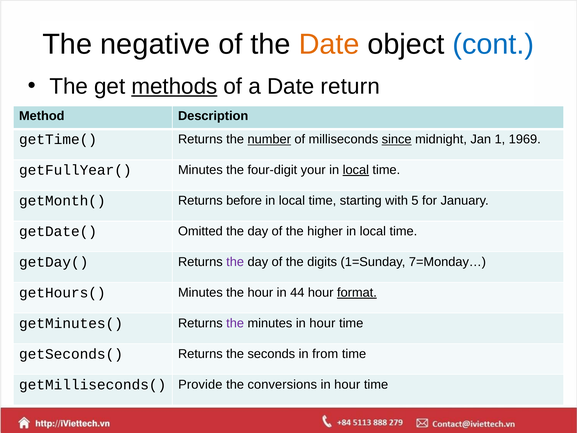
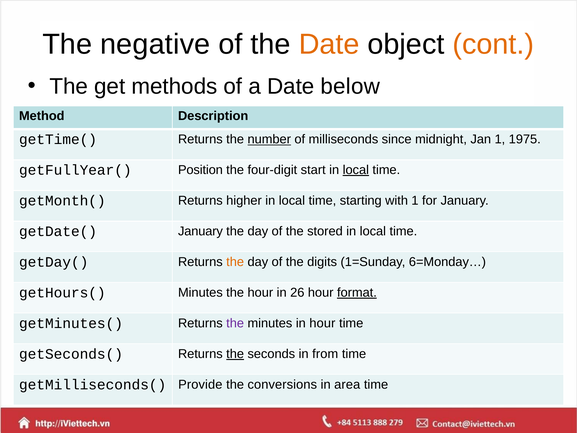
cont colour: blue -> orange
methods underline: present -> none
return: return -> below
since underline: present -> none
1969: 1969 -> 1975
getFullYear( Minutes: Minutes -> Position
your: your -> start
before: before -> higher
with 5: 5 -> 1
getDate( Omitted: Omitted -> January
higher: higher -> stored
the at (235, 262) colour: purple -> orange
7=Monday…: 7=Monday… -> 6=Monday…
44: 44 -> 26
the at (235, 354) underline: none -> present
hour at (347, 384): hour -> area
